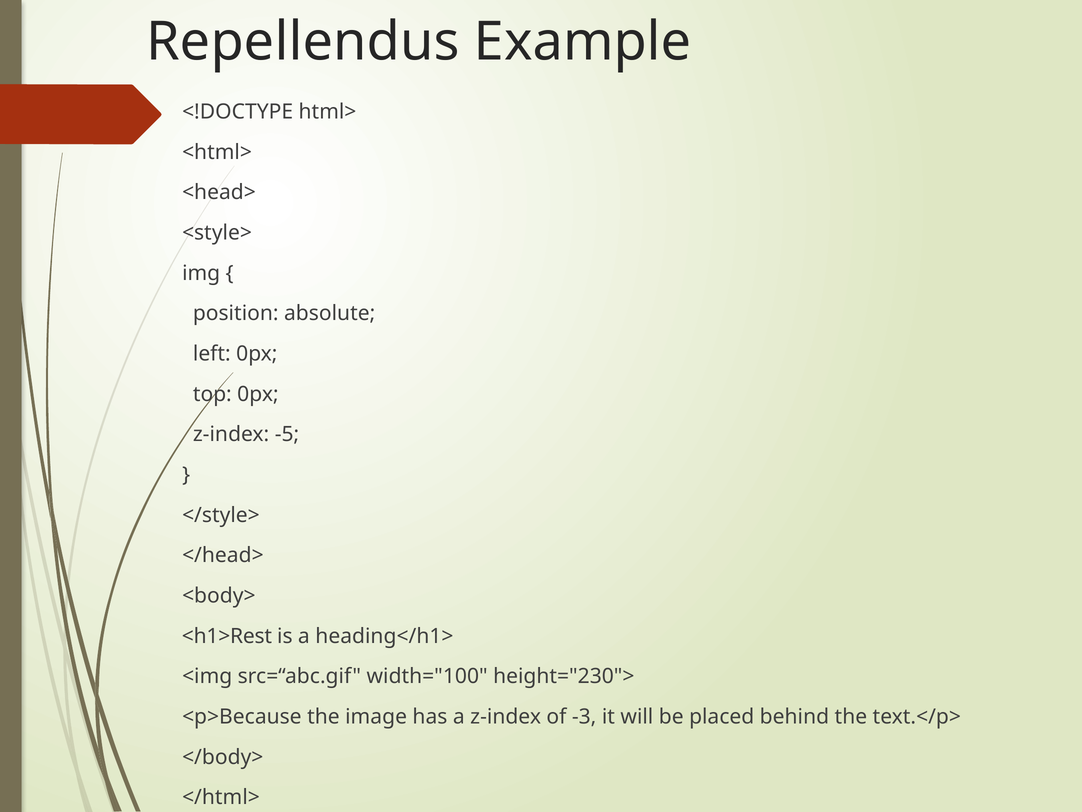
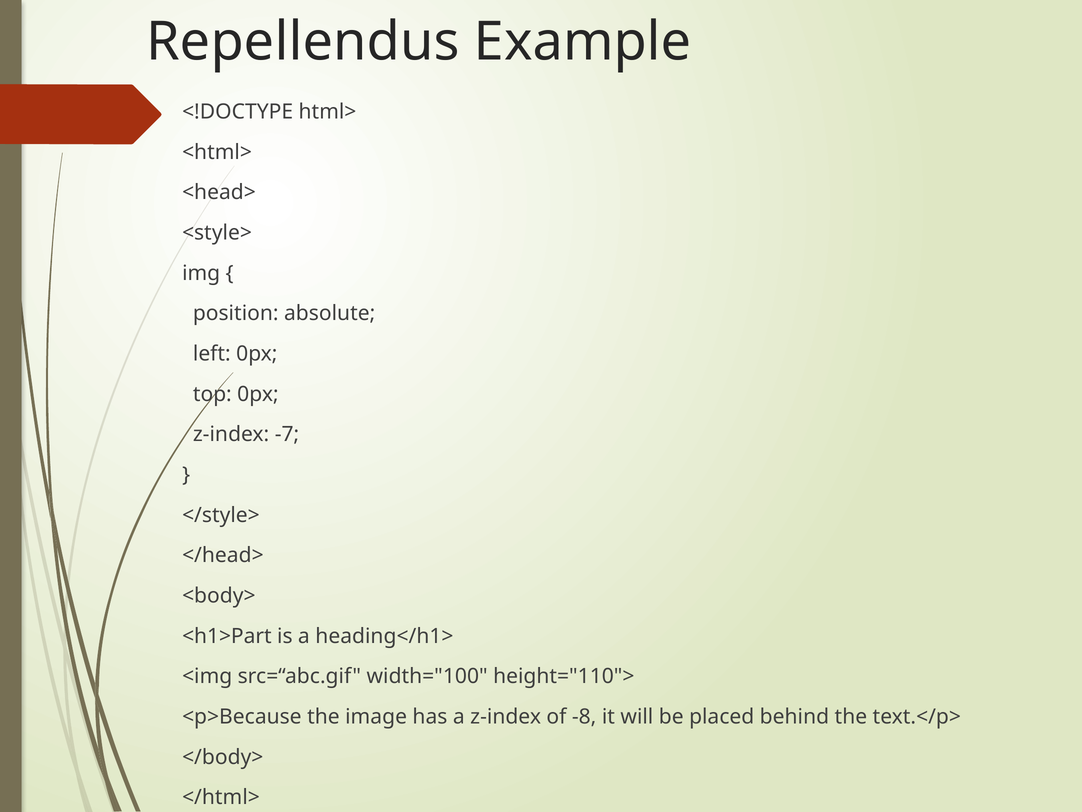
-5: -5 -> -7
<h1>Rest: <h1>Rest -> <h1>Part
height="230">: height="230"> -> height="110">
-3: -3 -> -8
